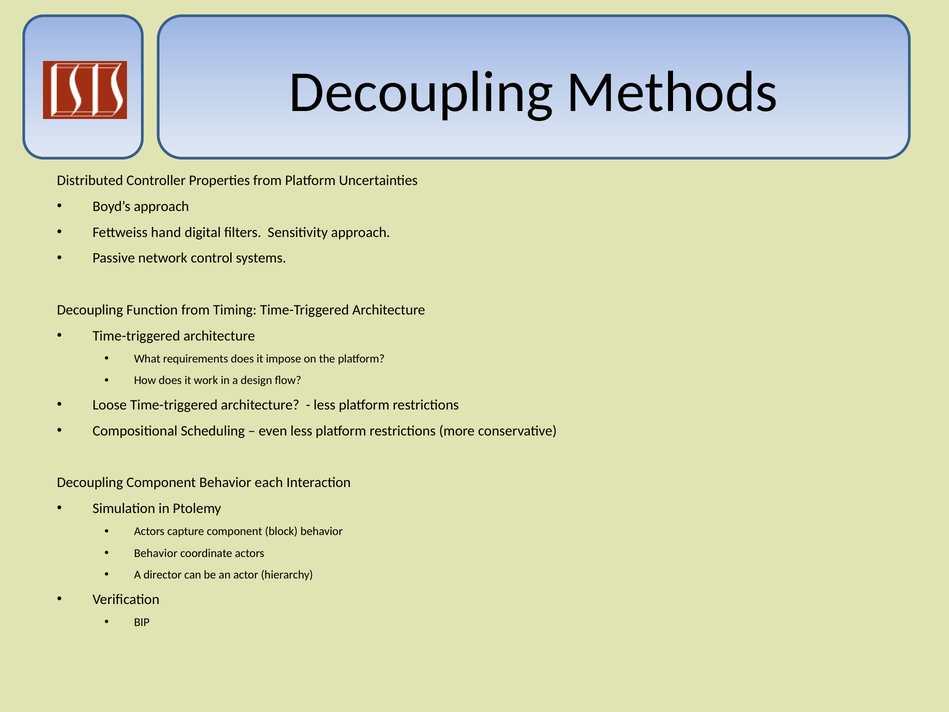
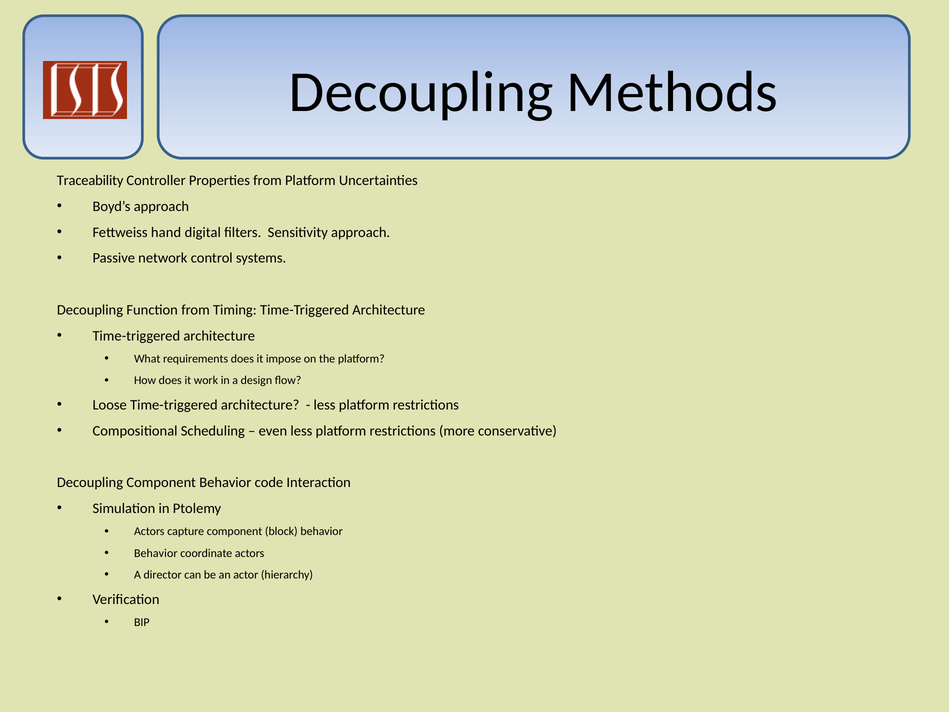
Distributed: Distributed -> Traceability
each: each -> code
